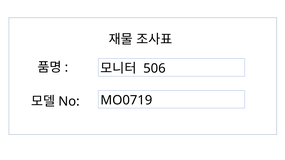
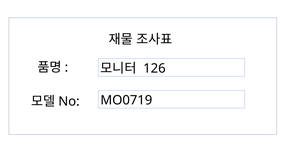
506: 506 -> 126
